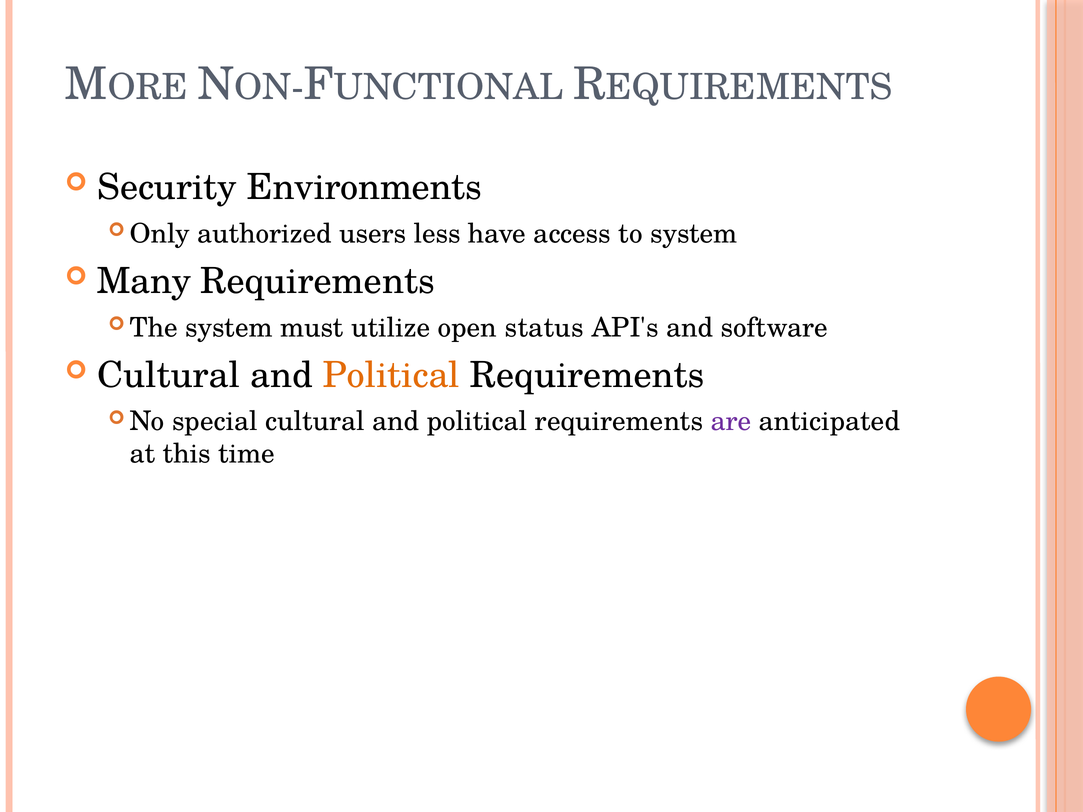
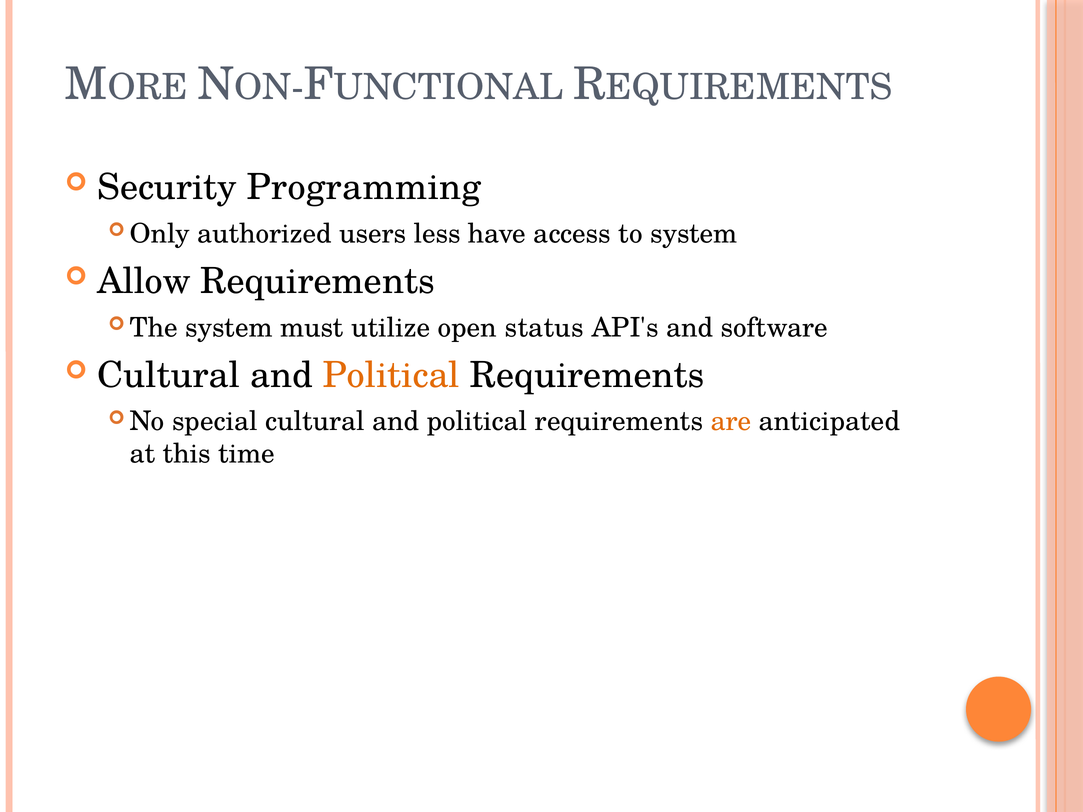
Environments: Environments -> Programming
Many: Many -> Allow
are colour: purple -> orange
